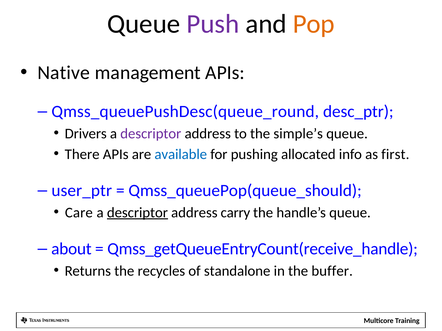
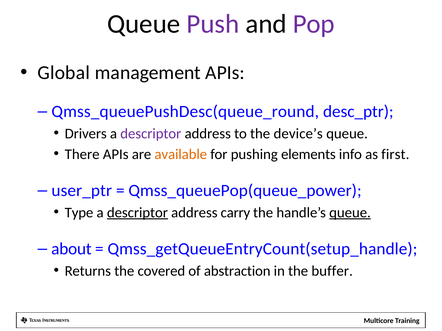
Pop colour: orange -> purple
Native: Native -> Global
simple’s: simple’s -> device’s
available colour: blue -> orange
allocated: allocated -> elements
Qmss_queuePop(queue_should: Qmss_queuePop(queue_should -> Qmss_queuePop(queue_power
Care: Care -> Type
queue at (350, 213) underline: none -> present
Qmss_getQueueEntryCount(receive_handle: Qmss_getQueueEntryCount(receive_handle -> Qmss_getQueueEntryCount(setup_handle
recycles: recycles -> covered
standalone: standalone -> abstraction
